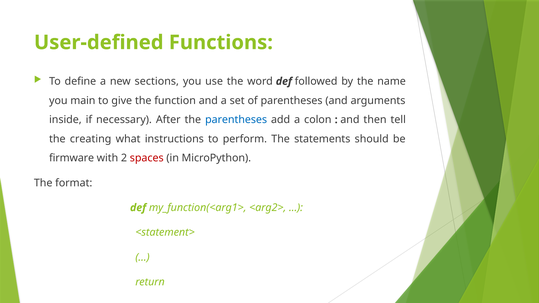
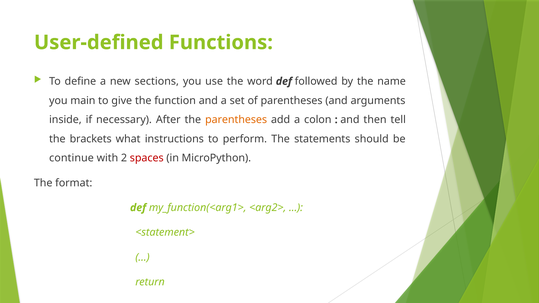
parentheses at (236, 120) colour: blue -> orange
creating: creating -> brackets
firmware: firmware -> continue
